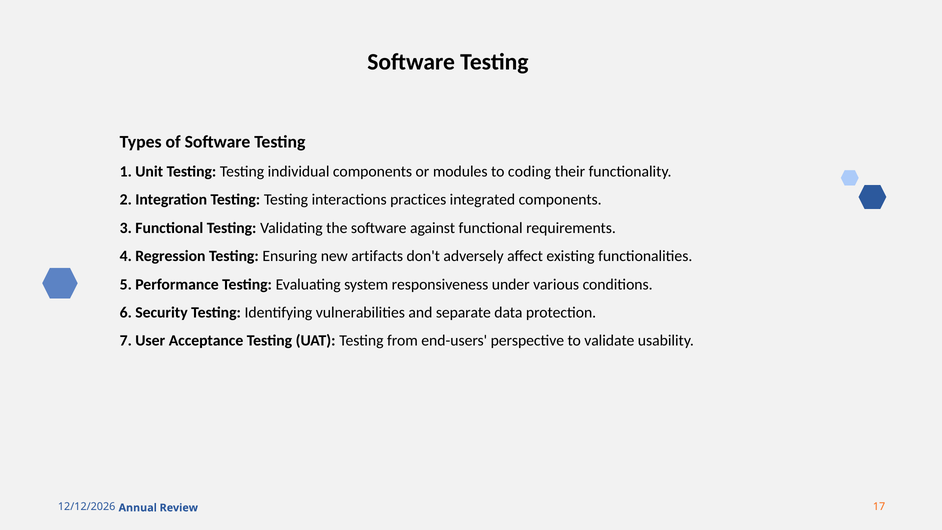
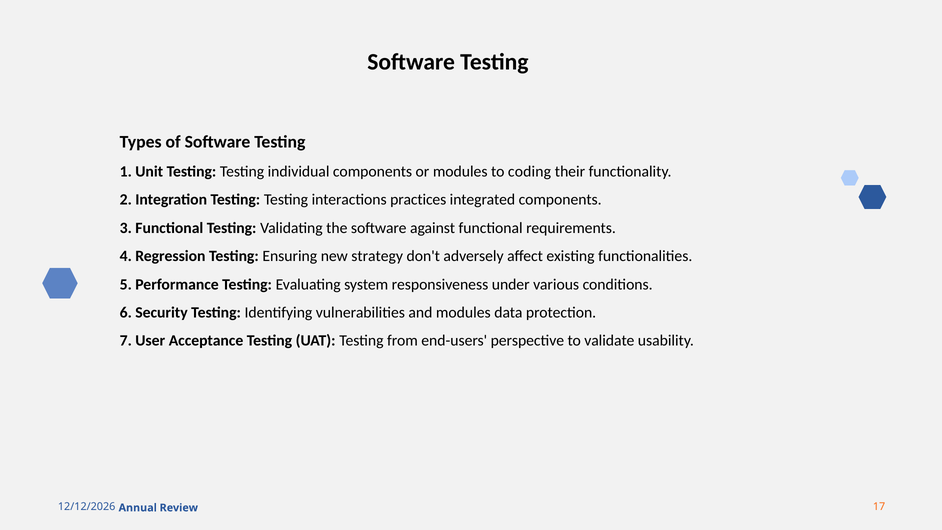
artifacts: artifacts -> strategy
and separate: separate -> modules
